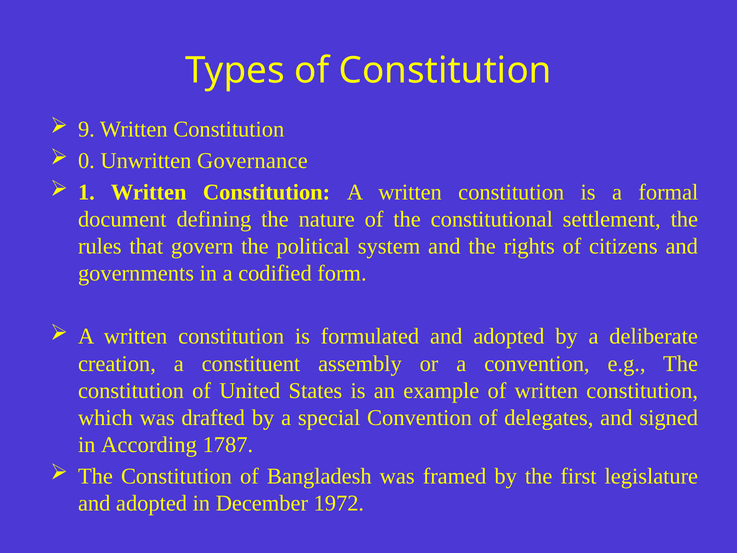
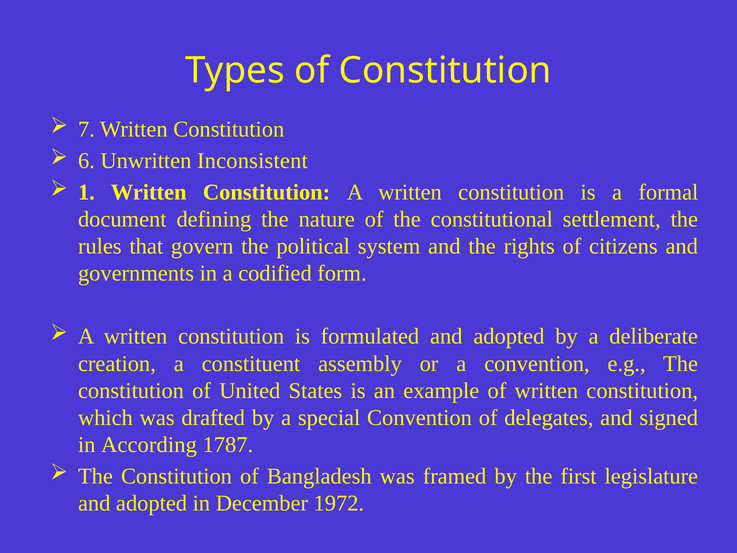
9: 9 -> 7
0: 0 -> 6
Governance: Governance -> Inconsistent
